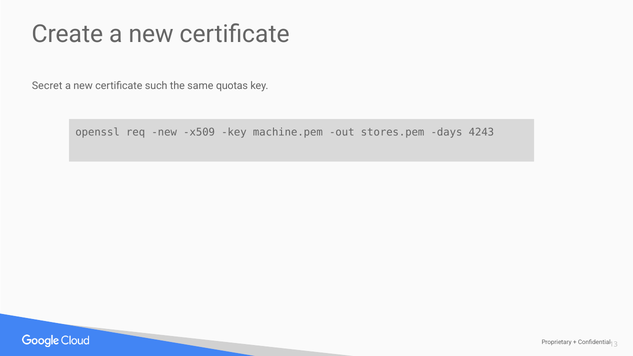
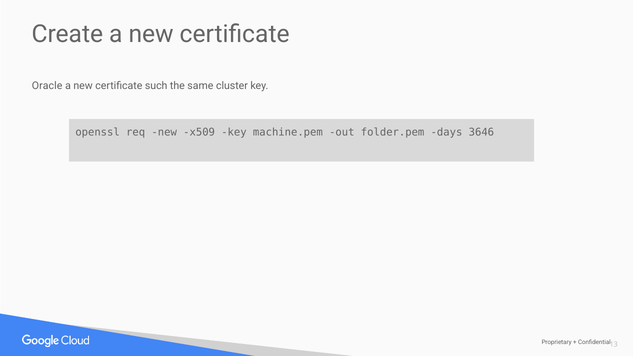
Secret: Secret -> Oracle
quotas: quotas -> cluster
stores.pem: stores.pem -> folder.pem
4243: 4243 -> 3646
